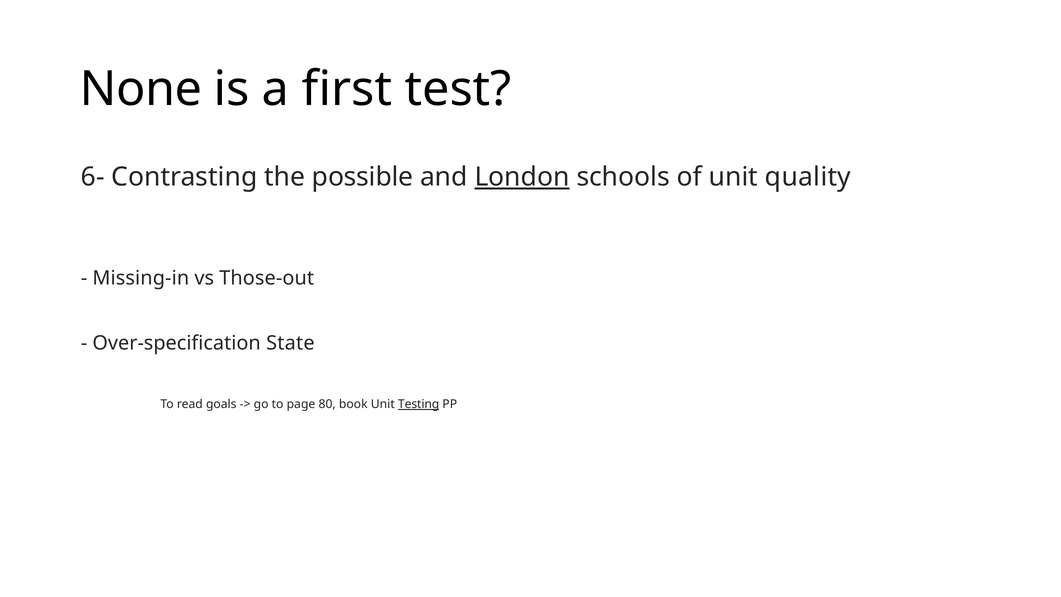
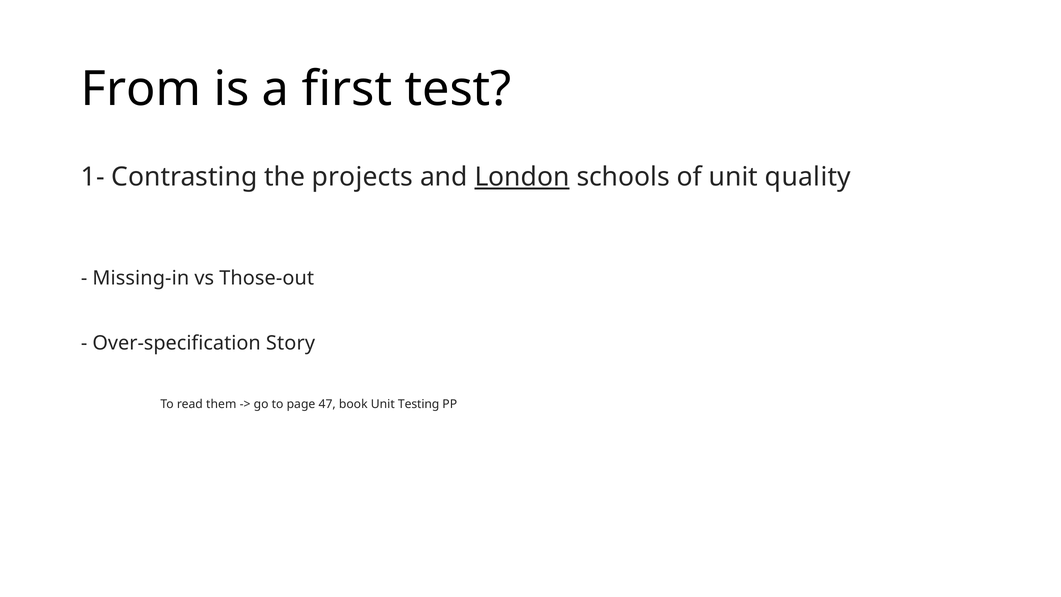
None: None -> From
6-: 6- -> 1-
possible: possible -> projects
State: State -> Story
goals: goals -> them
80: 80 -> 47
Testing underline: present -> none
